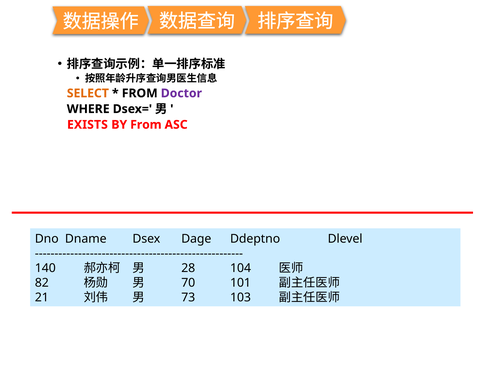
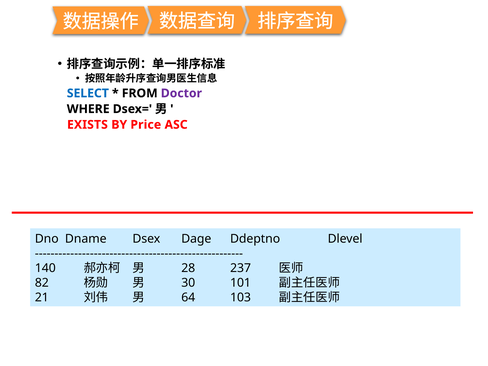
SELECT colour: orange -> blue
BY From: From -> Price
104: 104 -> 237
70: 70 -> 30
73: 73 -> 64
